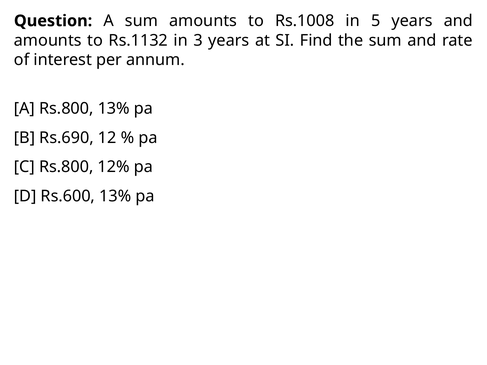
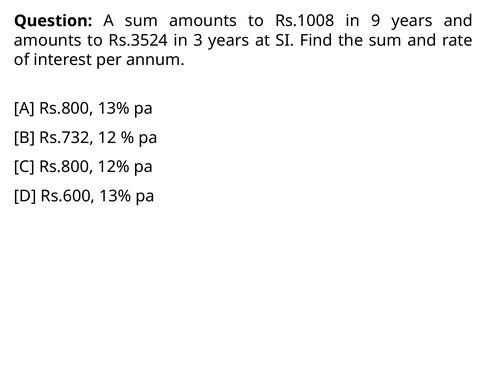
5: 5 -> 9
Rs.1132: Rs.1132 -> Rs.3524
Rs.690: Rs.690 -> Rs.732
